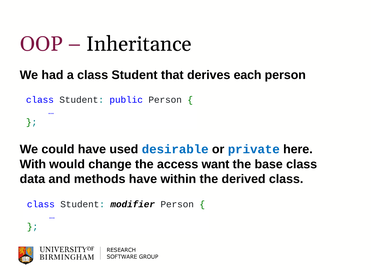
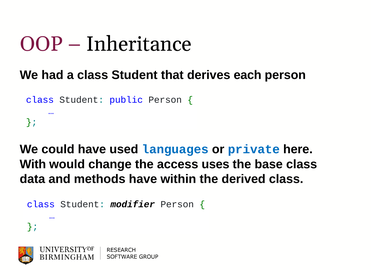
desirable: desirable -> languages
want: want -> uses
